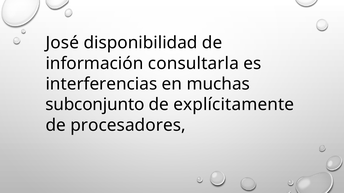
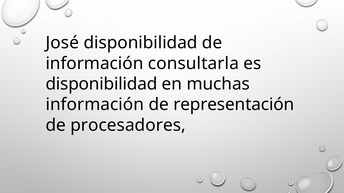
interferencias at (101, 84): interferencias -> disponibilidad
subconjunto at (95, 105): subconjunto -> información
explícitamente: explícitamente -> representación
